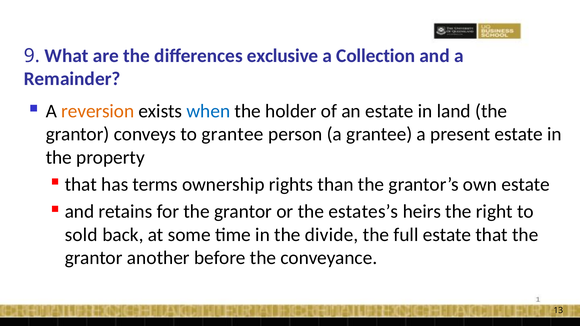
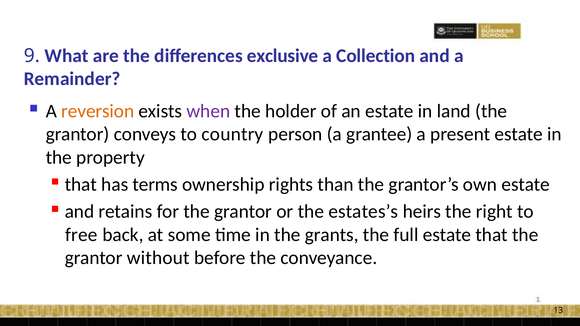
when colour: blue -> purple
to grantee: grantee -> country
sold: sold -> free
divide: divide -> grants
another: another -> without
